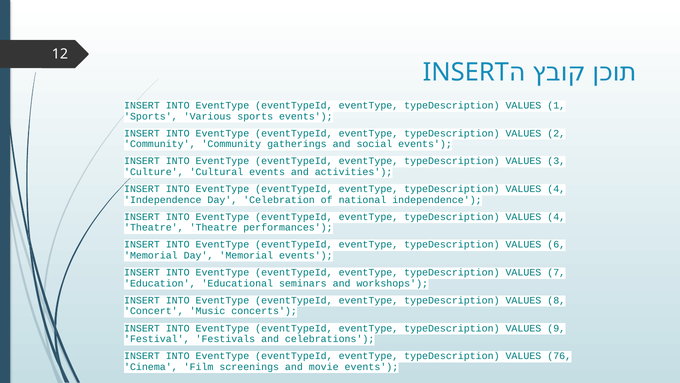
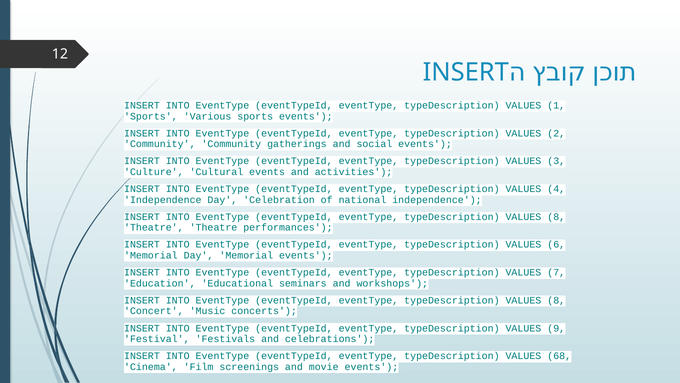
4 at (556, 217): 4 -> 8
76: 76 -> 68
